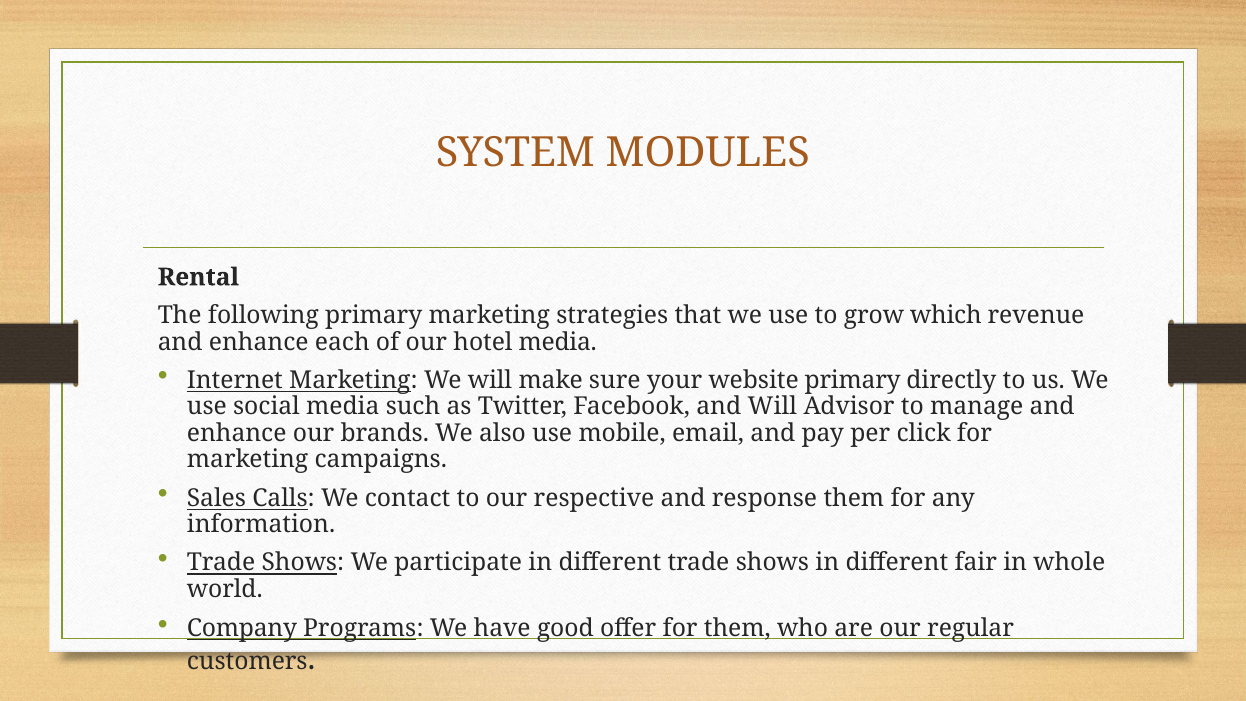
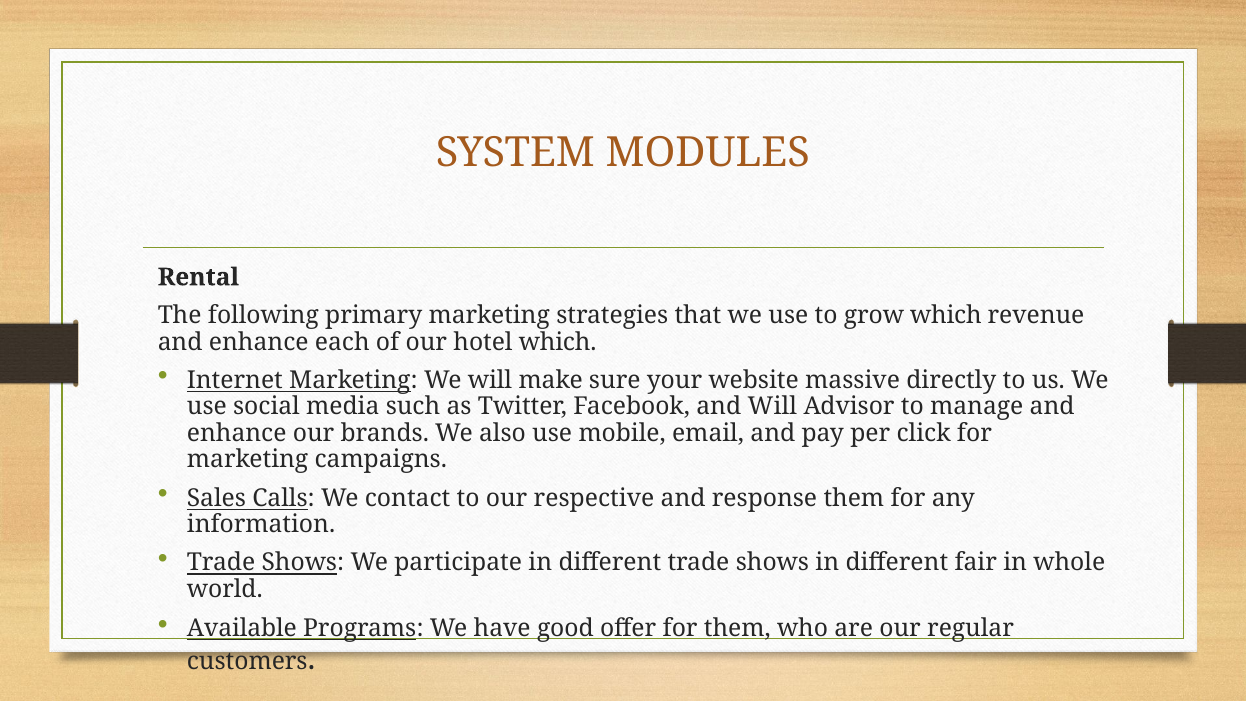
hotel media: media -> which
website primary: primary -> massive
Company: Company -> Available
